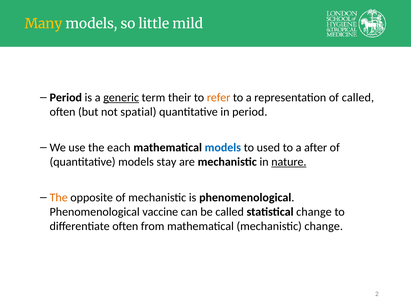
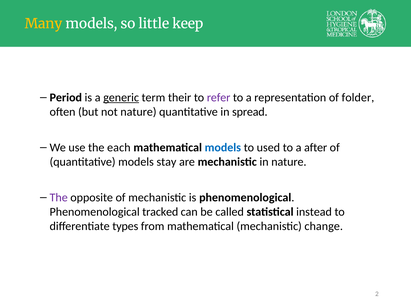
mild: mild -> keep
refer colour: orange -> purple
of called: called -> folder
not spatial: spatial -> nature
in period: period -> spread
nature at (289, 162) underline: present -> none
The at (59, 198) colour: orange -> purple
vaccine: vaccine -> tracked
statistical change: change -> instead
differentiate often: often -> types
